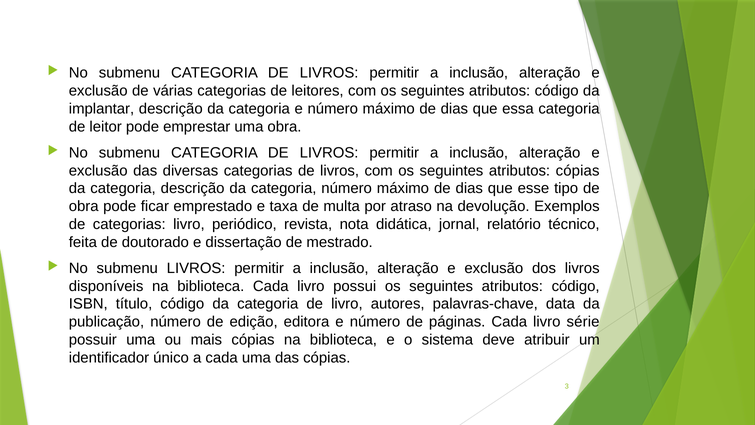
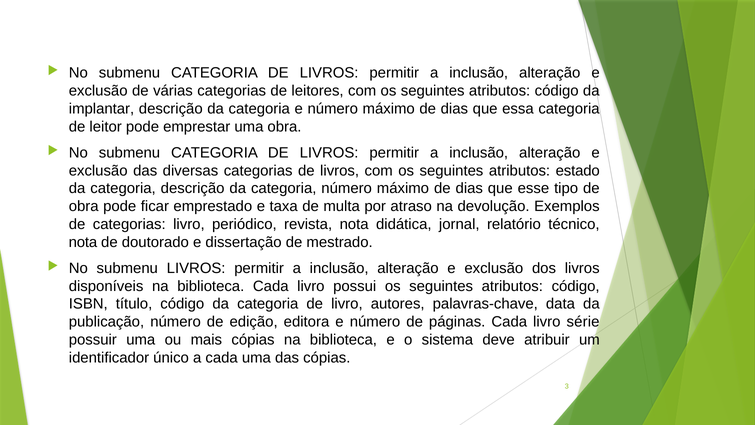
atributos cópias: cópias -> estado
feita at (83, 242): feita -> nota
